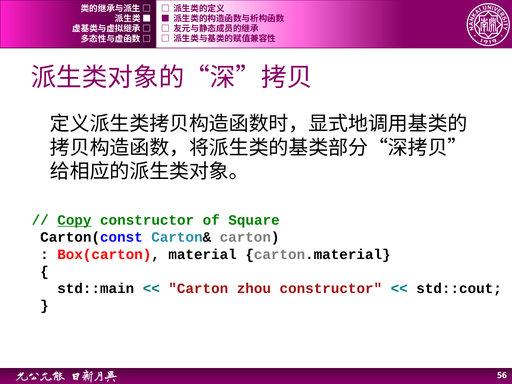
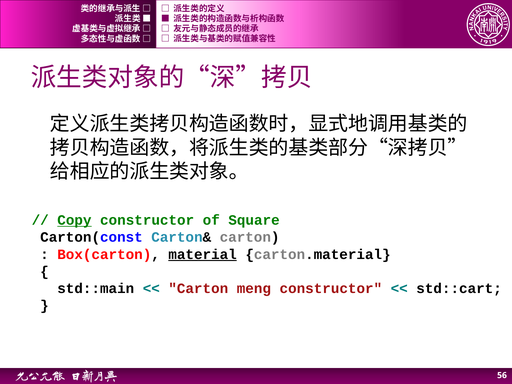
material underline: none -> present
zhou: zhou -> meng
std::cout: std::cout -> std::cart
